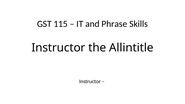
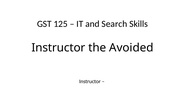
115: 115 -> 125
Phrase: Phrase -> Search
Allintitle: Allintitle -> Avoided
